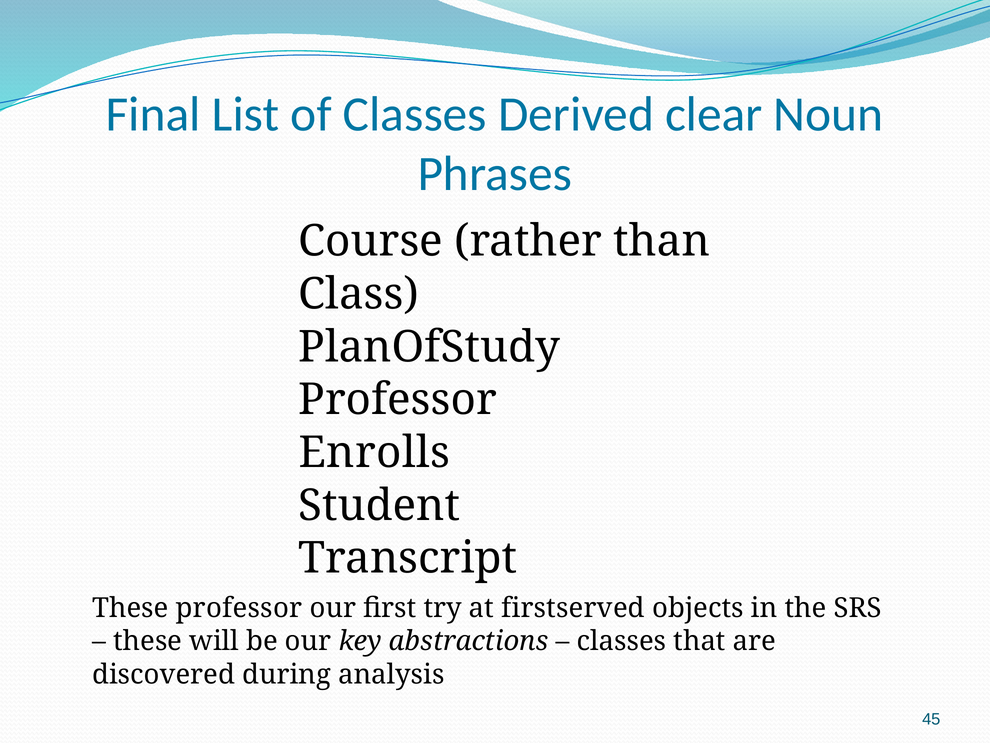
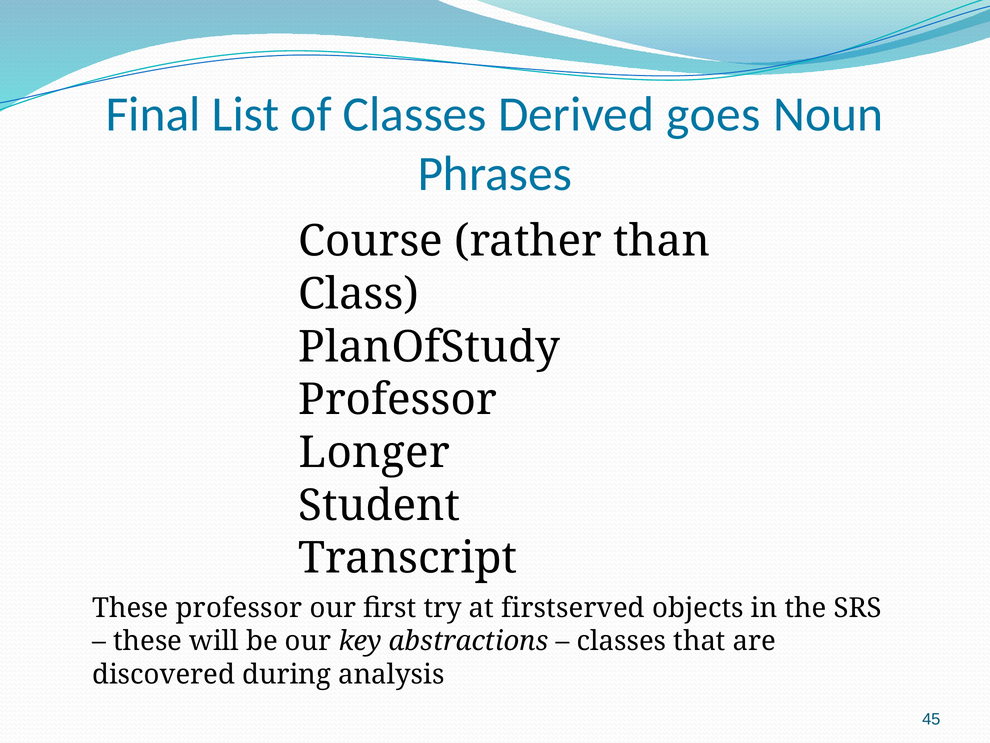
clear: clear -> goes
Enrolls: Enrolls -> Longer
